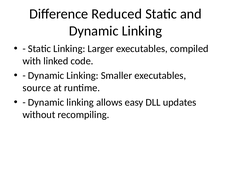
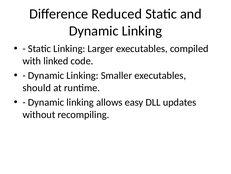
source: source -> should
